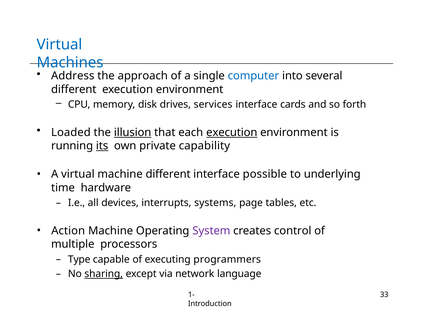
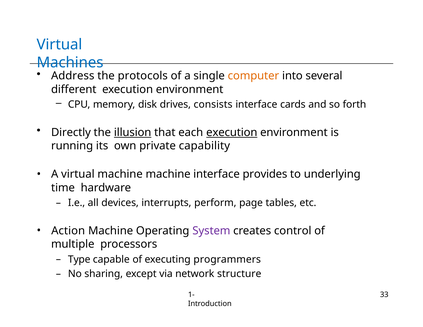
approach: approach -> protocols
computer colour: blue -> orange
services: services -> consists
Loaded: Loaded -> Directly
its underline: present -> none
machine different: different -> machine
possible: possible -> provides
systems: systems -> perform
sharing underline: present -> none
language: language -> structure
